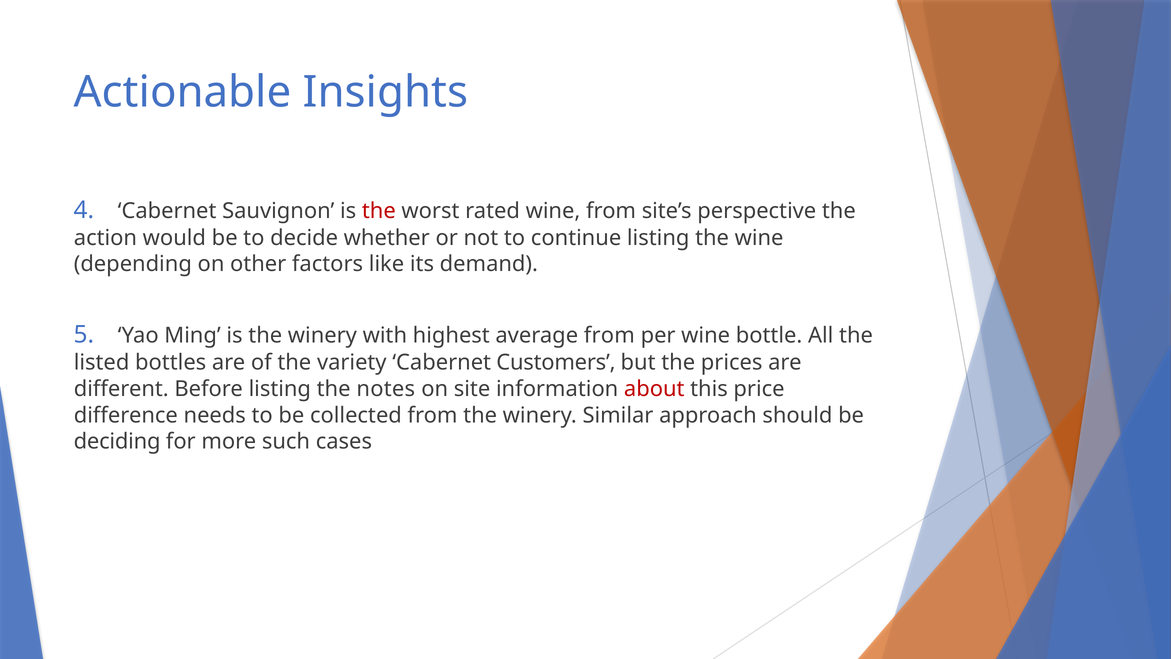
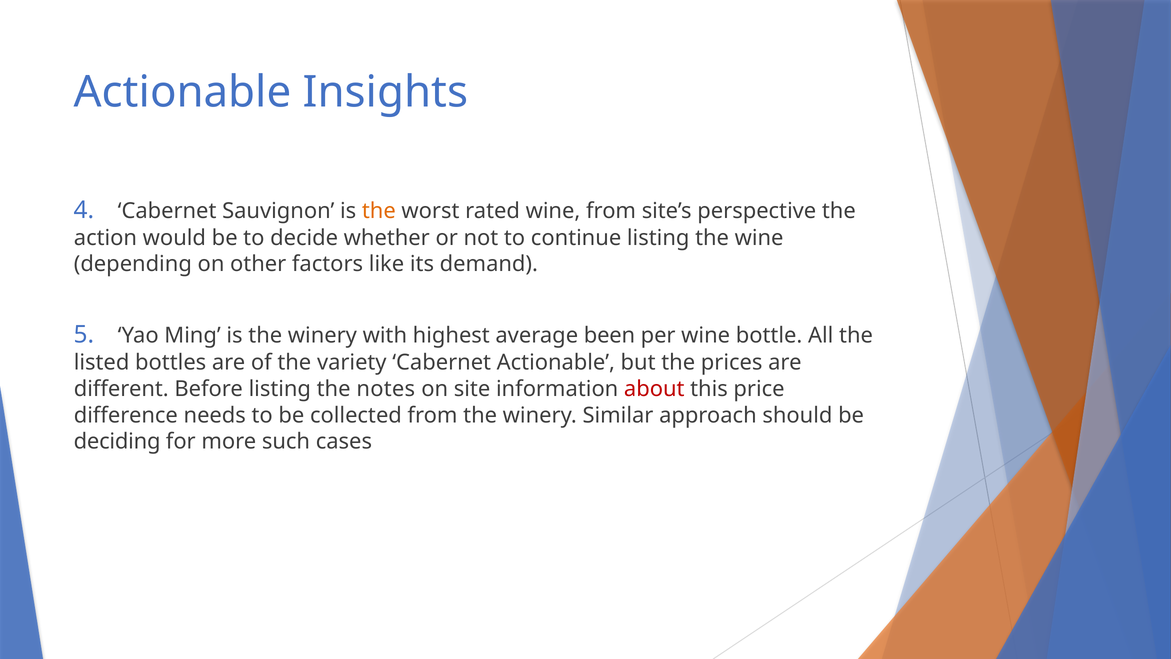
the at (379, 211) colour: red -> orange
average from: from -> been
Cabernet Customers: Customers -> Actionable
